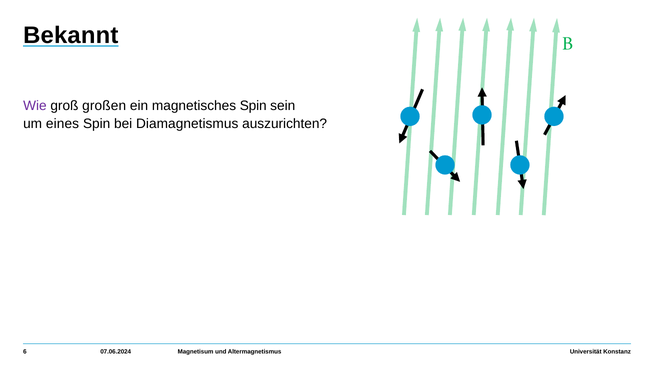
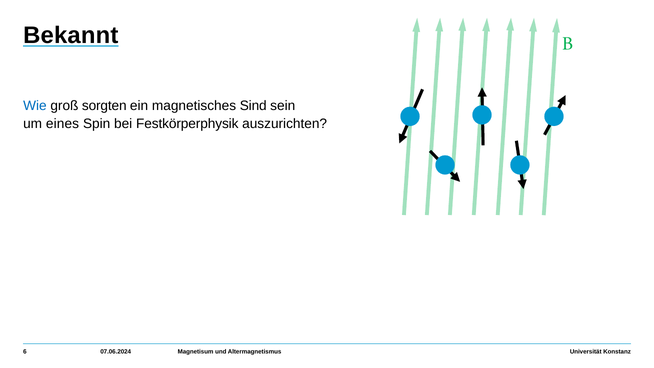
Wie colour: purple -> blue
großen: großen -> sorgten
magnetisches Spin: Spin -> Sind
Diamagnetismus: Diamagnetismus -> Festkörperphysik
